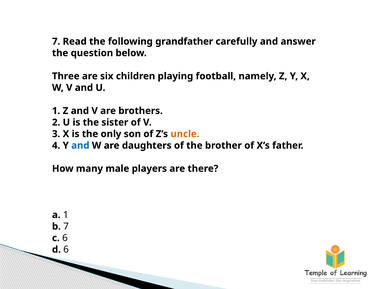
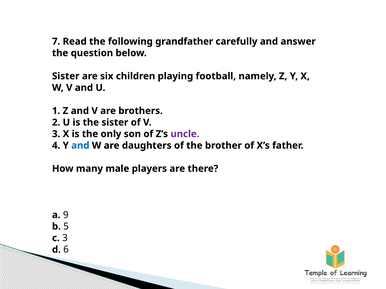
Three at (66, 76): Three -> Sister
uncle colour: orange -> purple
a 1: 1 -> 9
b 7: 7 -> 5
c 6: 6 -> 3
